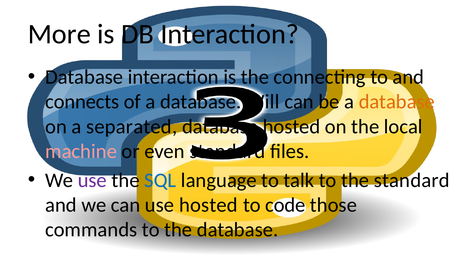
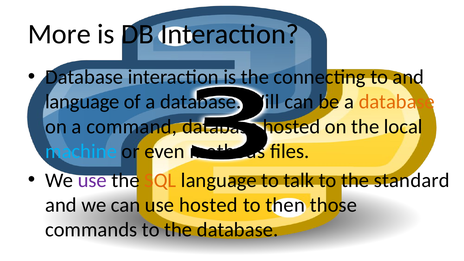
connects at (82, 102): connects -> language
separated: separated -> command
machine colour: pink -> light blue
even standard: standard -> methods
SQL colour: blue -> orange
code: code -> then
